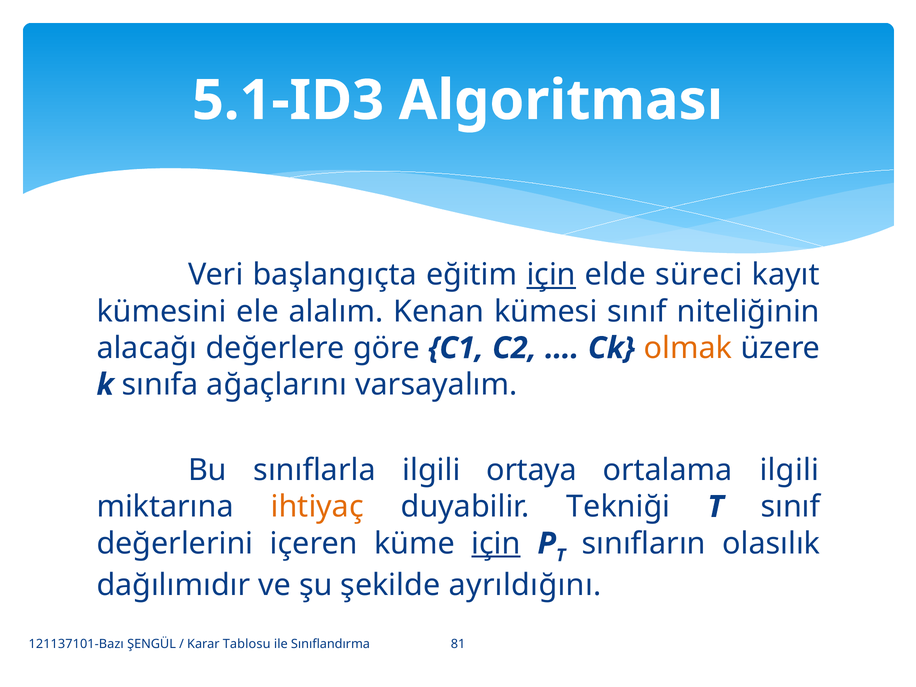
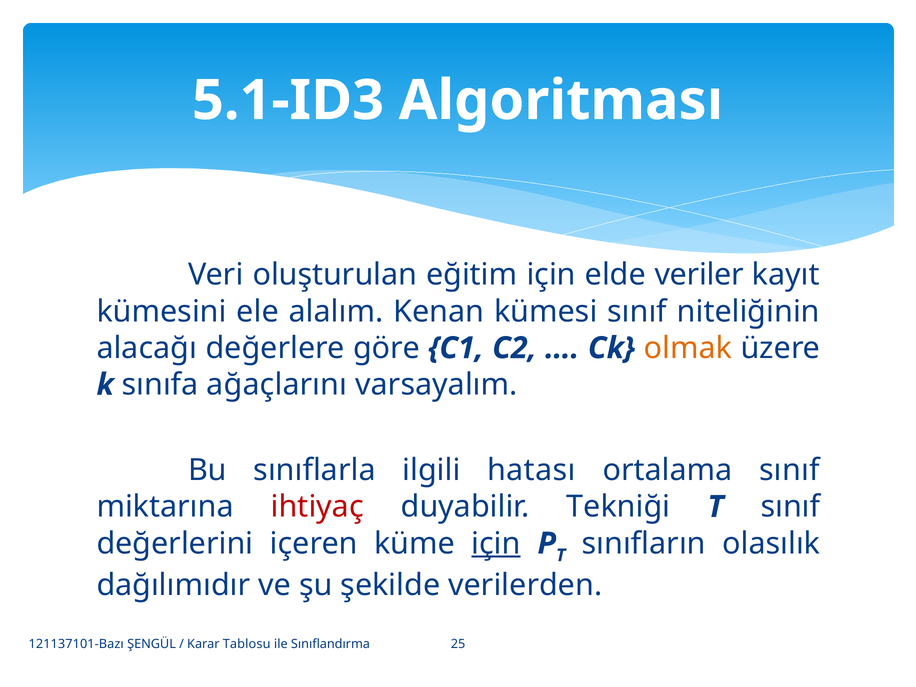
başlangıçta: başlangıçta -> oluşturulan
için at (551, 275) underline: present -> none
süreci: süreci -> veriler
ortaya: ortaya -> hatası
ortalama ilgili: ilgili -> sınıf
ihtiyaç colour: orange -> red
ayrıldığını: ayrıldığını -> verilerden
81: 81 -> 25
